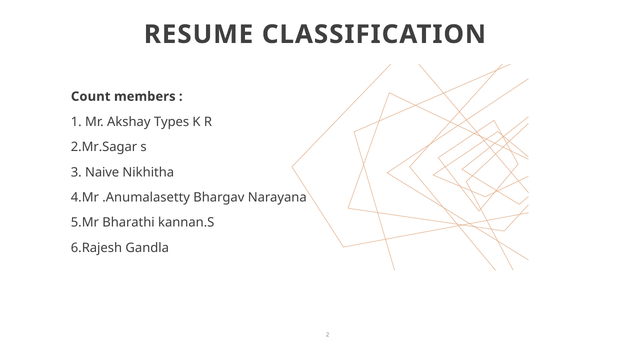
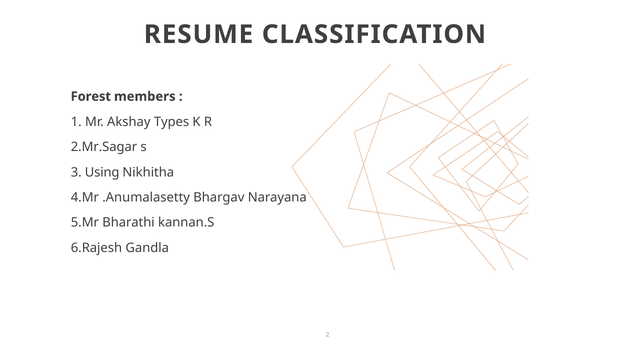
Count: Count -> Forest
Naive: Naive -> Using
